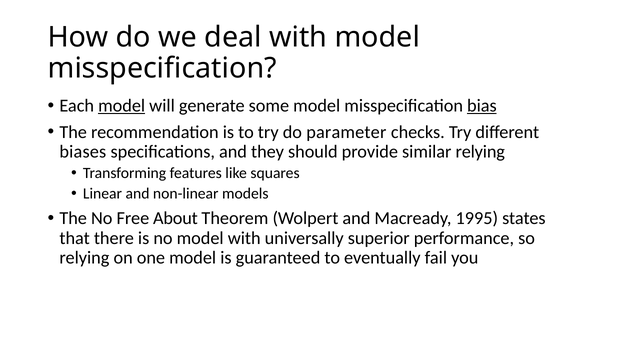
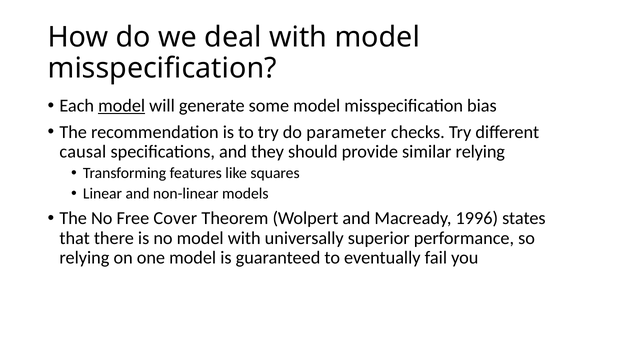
bias underline: present -> none
biases: biases -> causal
About: About -> Cover
1995: 1995 -> 1996
